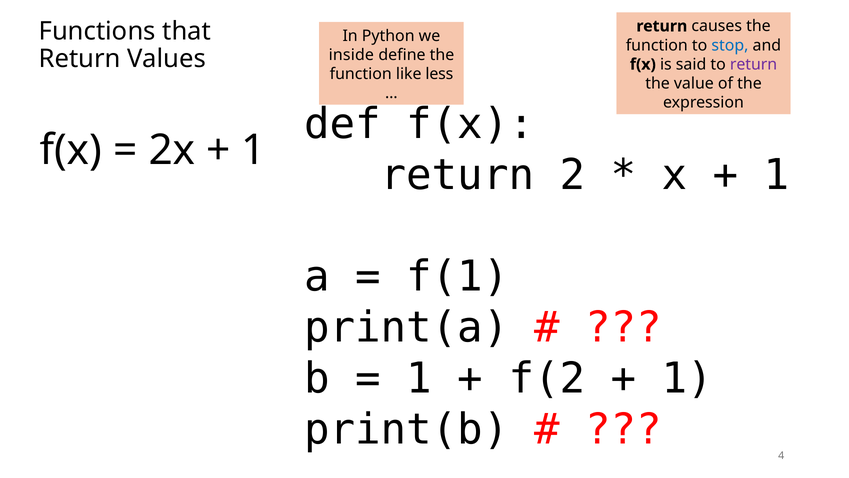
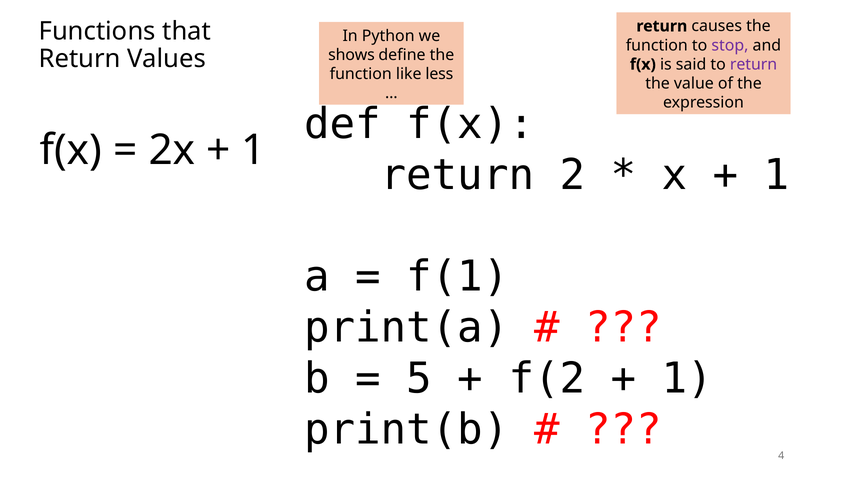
stop colour: blue -> purple
inside: inside -> shows
1 at (419, 379): 1 -> 5
